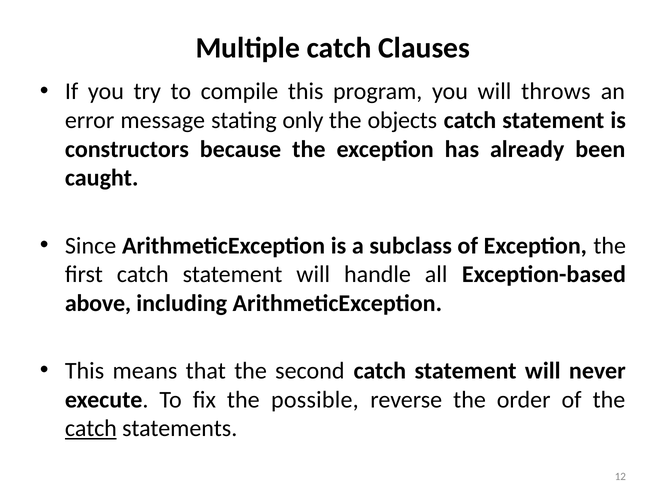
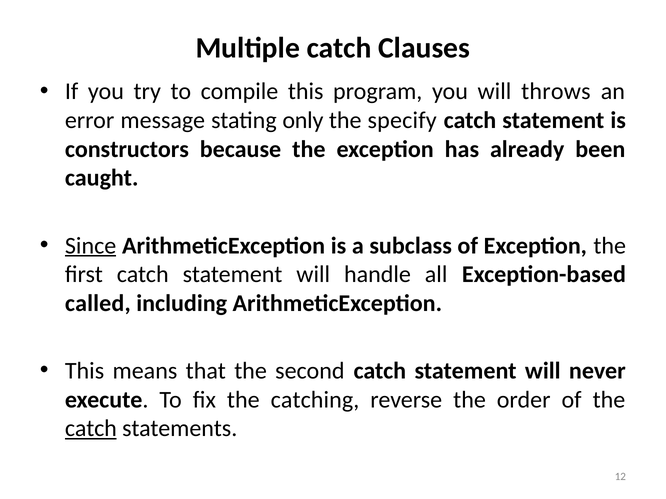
objects: objects -> specify
Since underline: none -> present
above: above -> called
possible: possible -> catching
